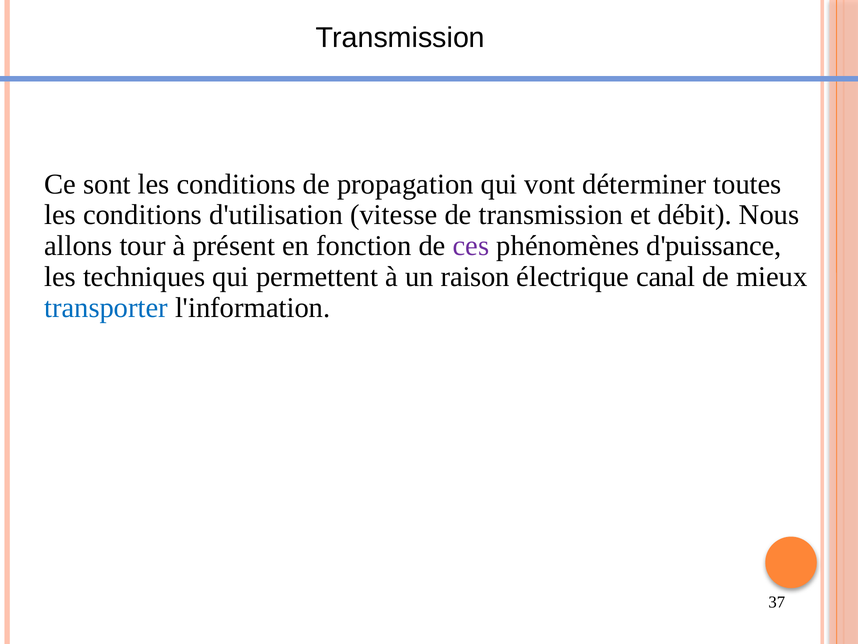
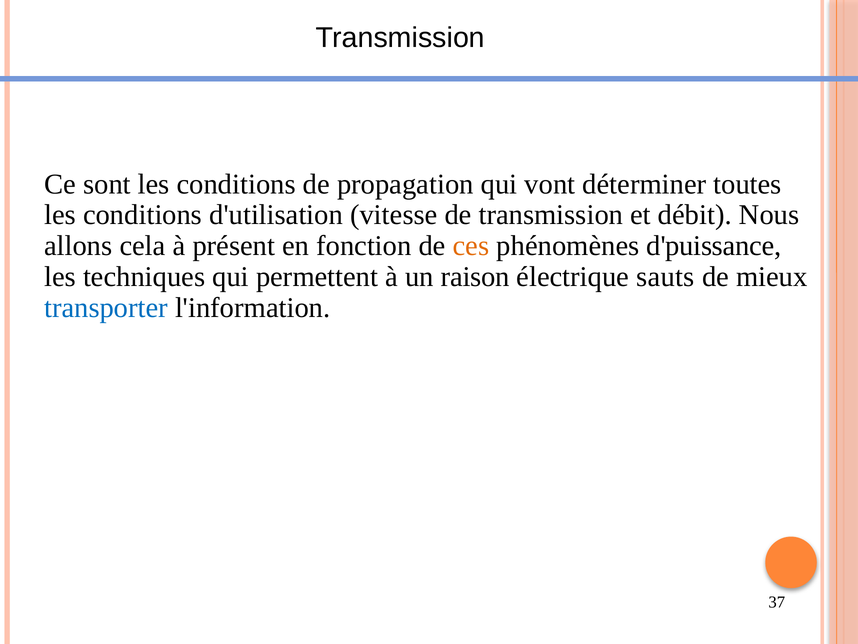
tour: tour -> cela
ces colour: purple -> orange
canal: canal -> sauts
